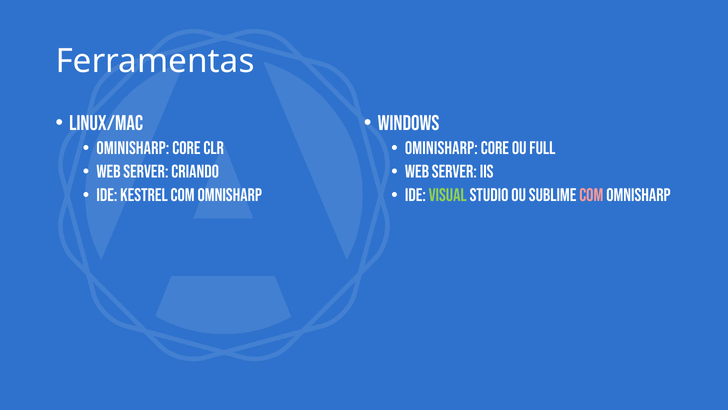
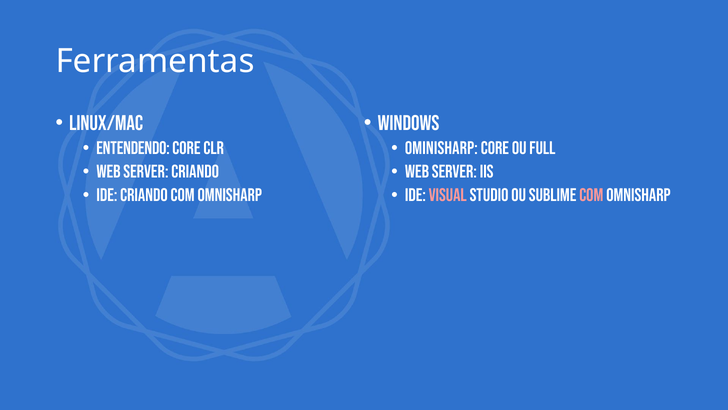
Ominisharp at (133, 148): Ominisharp -> Entendendo
IDE Kestrel: Kestrel -> Criando
Visual colour: light green -> pink
